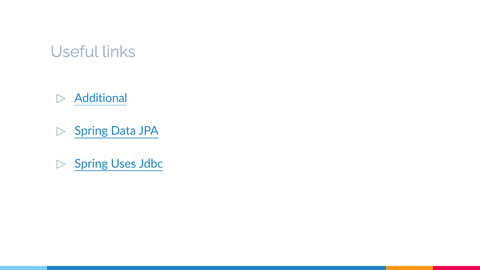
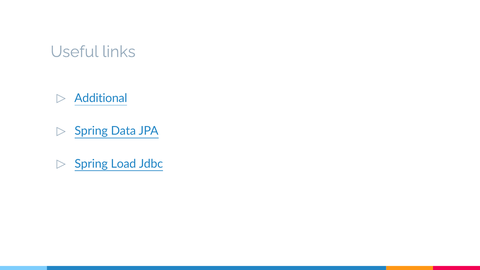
Uses: Uses -> Load
